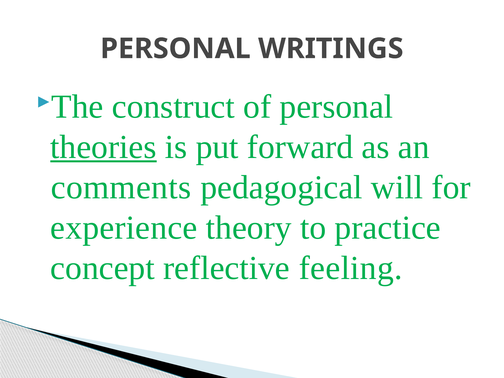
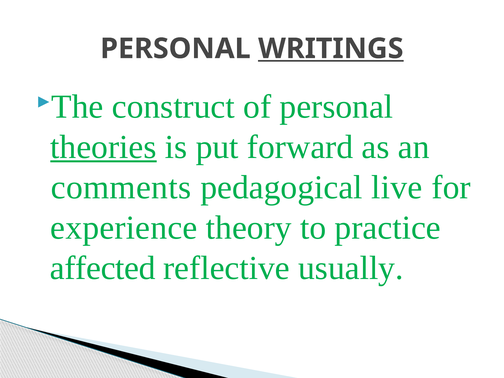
WRITINGS underline: none -> present
will: will -> live
concept: concept -> affected
feeling: feeling -> usually
